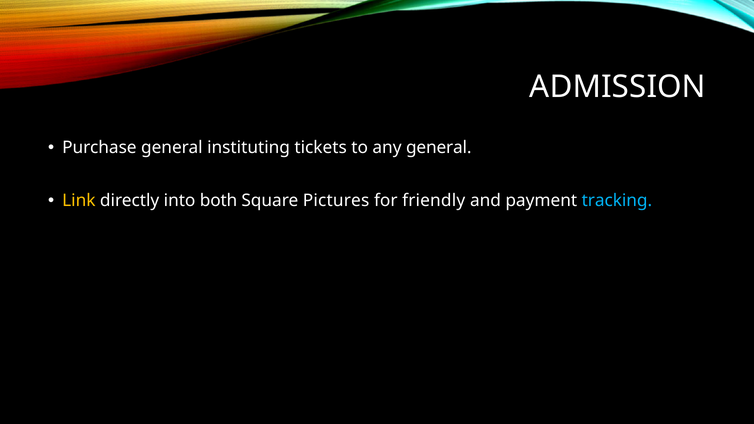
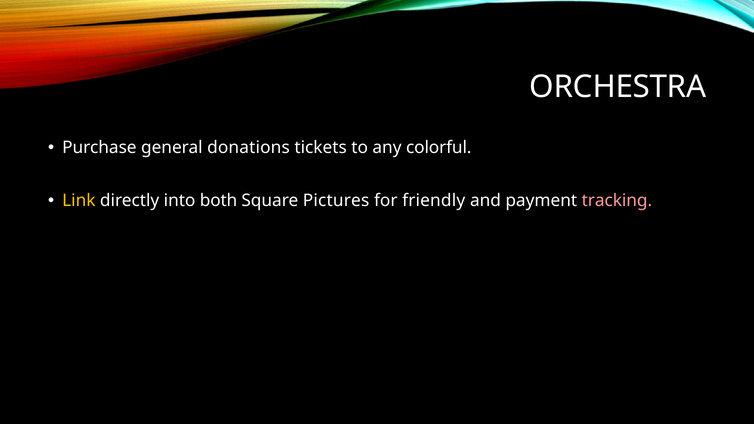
ADMISSION: ADMISSION -> ORCHESTRA
instituting: instituting -> donations
any general: general -> colorful
tracking colour: light blue -> pink
